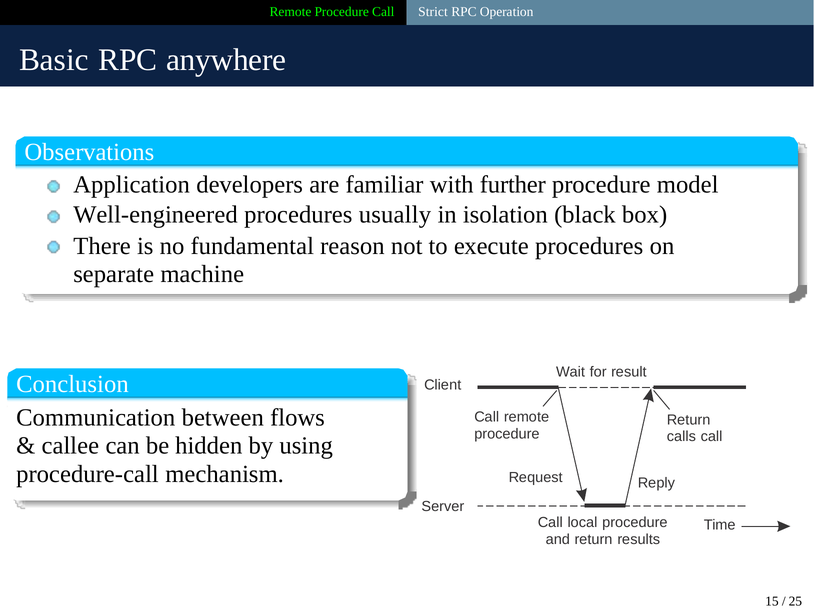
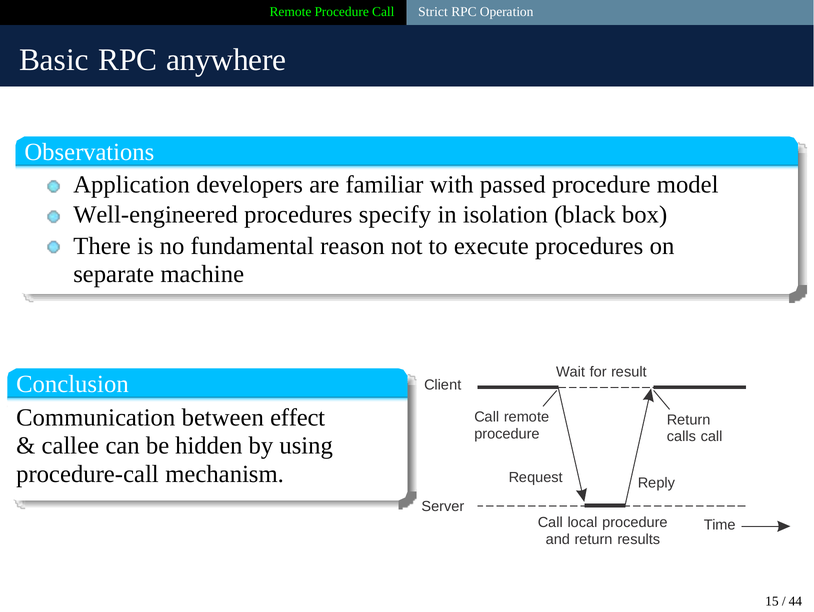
further: further -> passed
usually: usually -> specify
flows: flows -> effect
25: 25 -> 44
